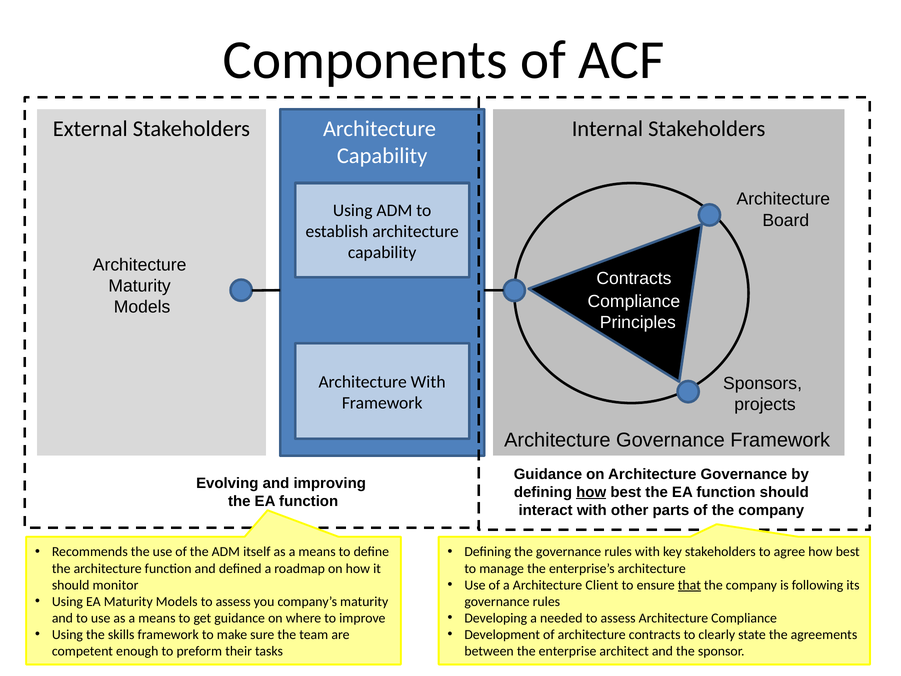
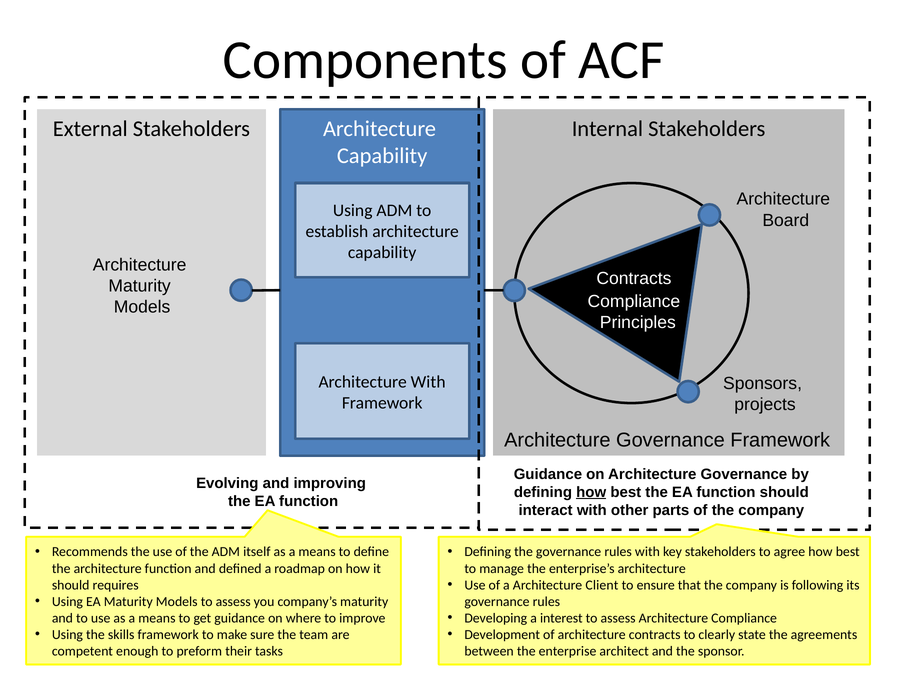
that underline: present -> none
monitor: monitor -> requires
needed: needed -> interest
